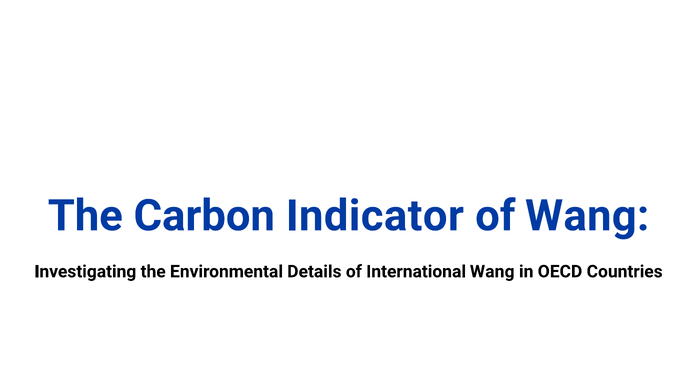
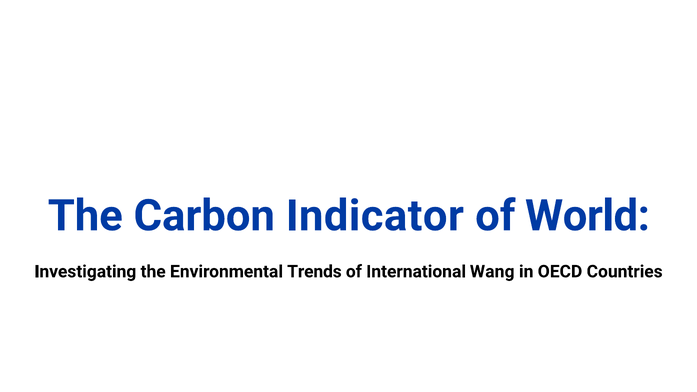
of Wang: Wang -> World
Details: Details -> Trends
